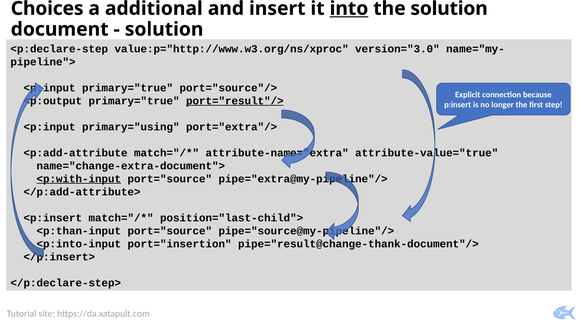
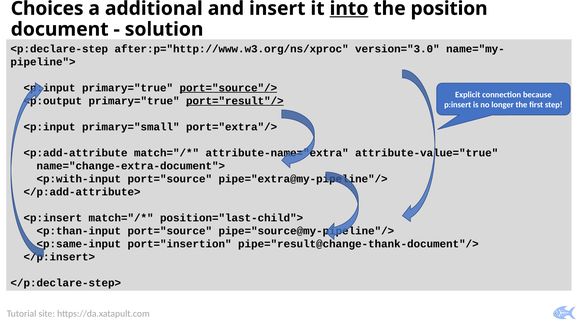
the solution: solution -> position
value:p="http://www.w3.org/ns/xproc: value:p="http://www.w3.org/ns/xproc -> after:p="http://www.w3.org/ns/xproc
port="source"/> underline: none -> present
primary="using: primary="using -> primary="small
<p:with-input underline: present -> none
<p:into-input: <p:into-input -> <p:same-input
